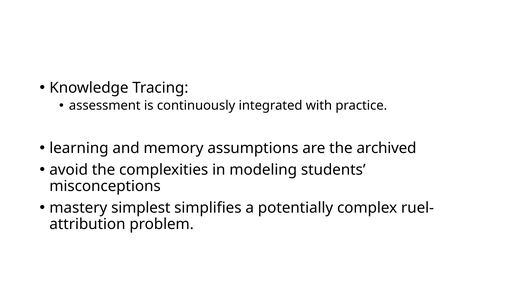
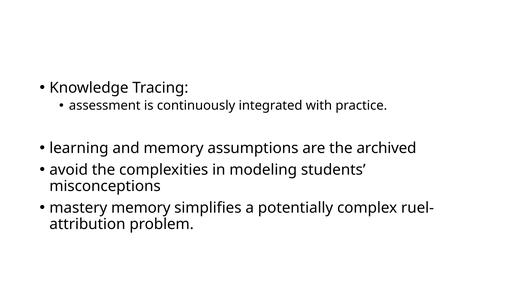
mastery simplest: simplest -> memory
